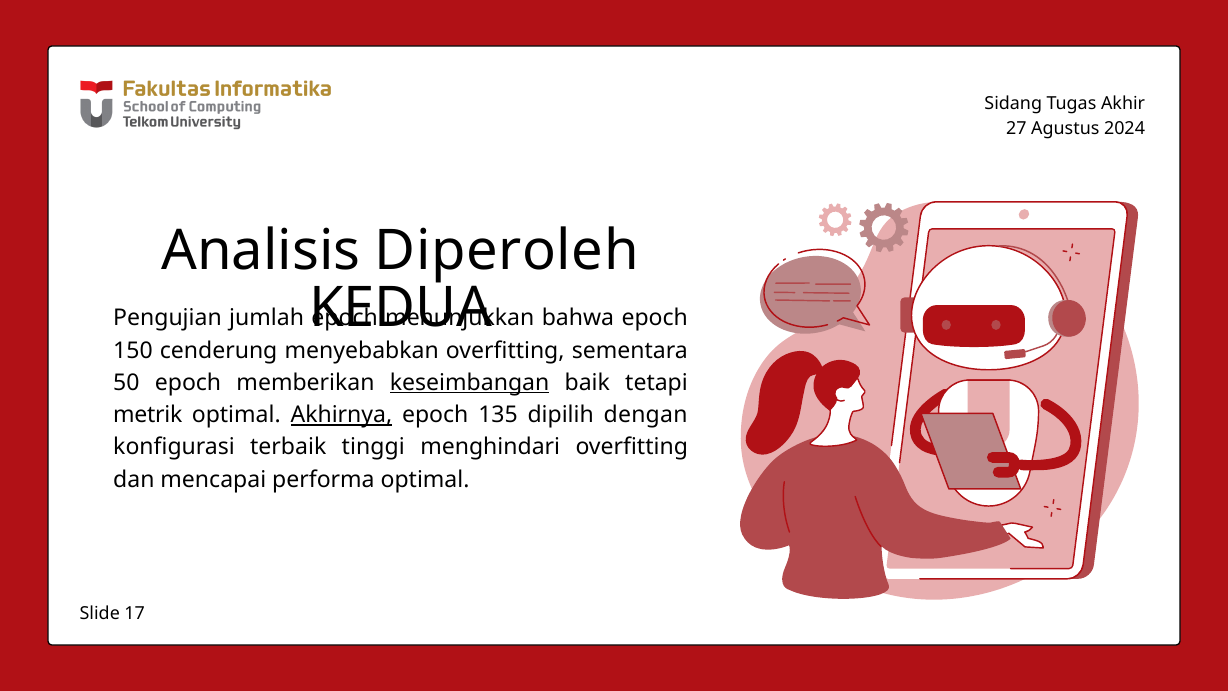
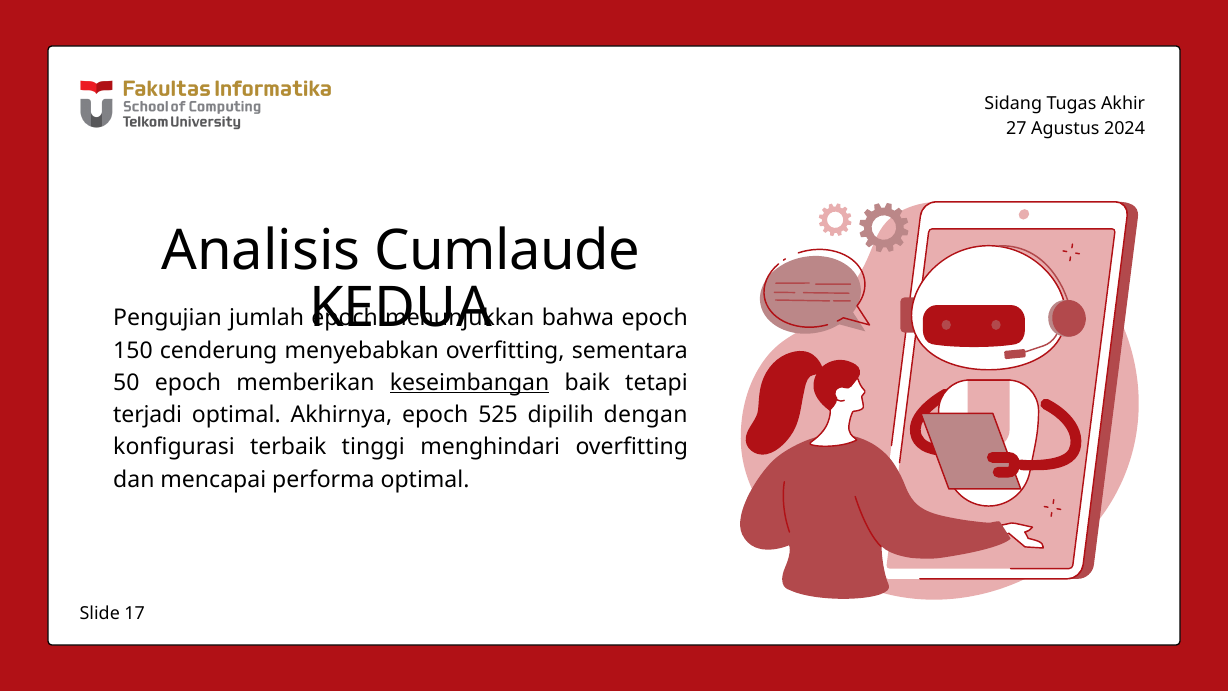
Diperoleh: Diperoleh -> Cumlaude
metrik: metrik -> terjadi
Akhirnya underline: present -> none
135: 135 -> 525
